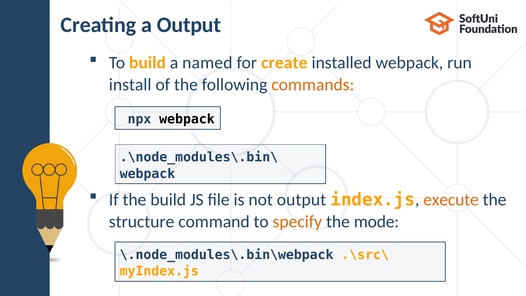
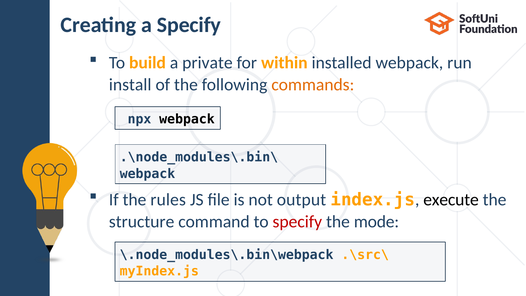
a Output: Output -> Specify
named: named -> private
create: create -> within
the build: build -> rules
execute colour: orange -> black
specify at (297, 222) colour: orange -> red
